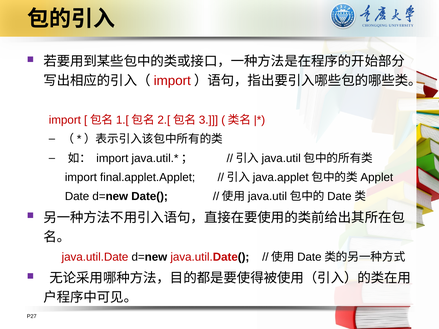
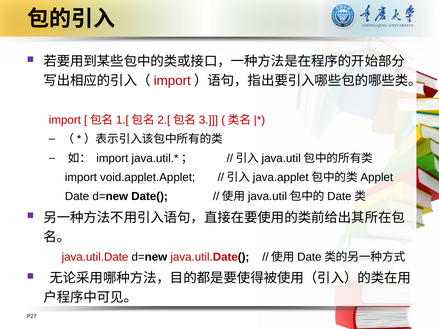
final.applet.Applet: final.applet.Applet -> void.applet.Applet
